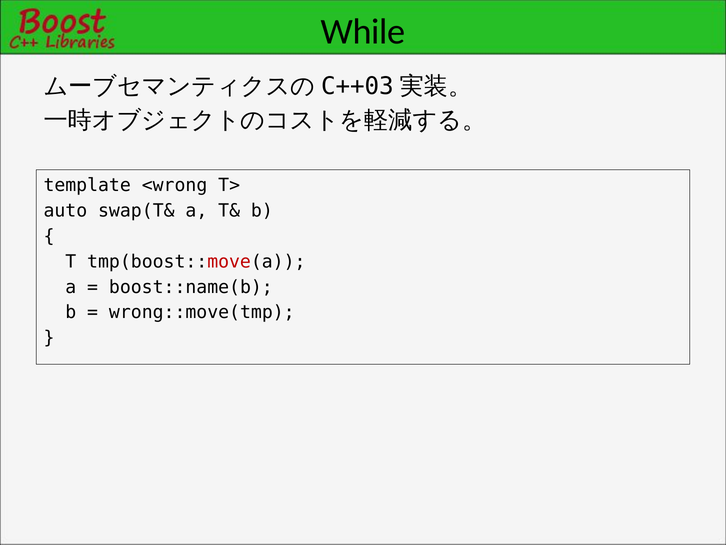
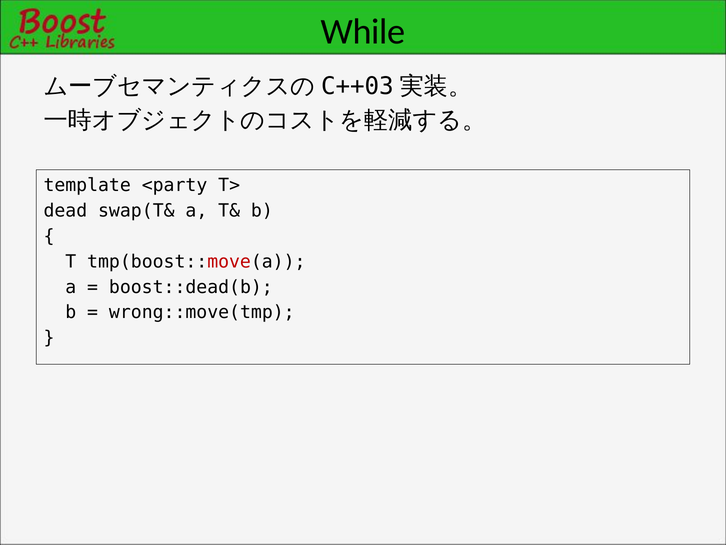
<wrong: <wrong -> <party
auto: auto -> dead
boost::name(b: boost::name(b -> boost::dead(b
